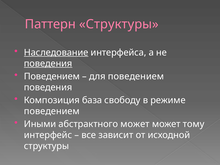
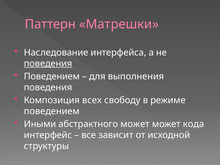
Паттерн Структуры: Структуры -> Матрешки
Наследование underline: present -> none
для поведением: поведением -> выполнения
база: база -> всех
тому: тому -> кода
